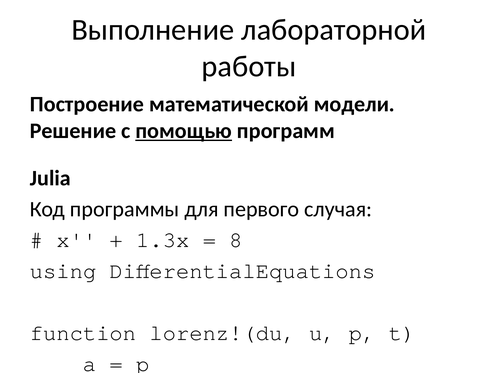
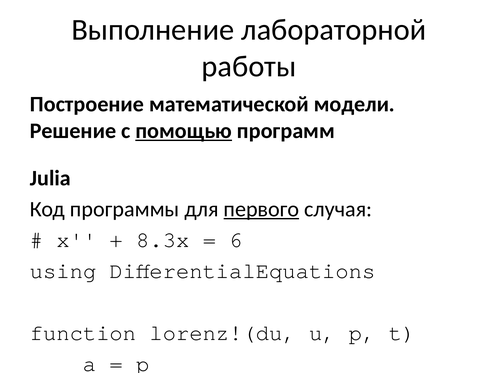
первого underline: none -> present
1.3x: 1.3x -> 8.3x
8: 8 -> 6
